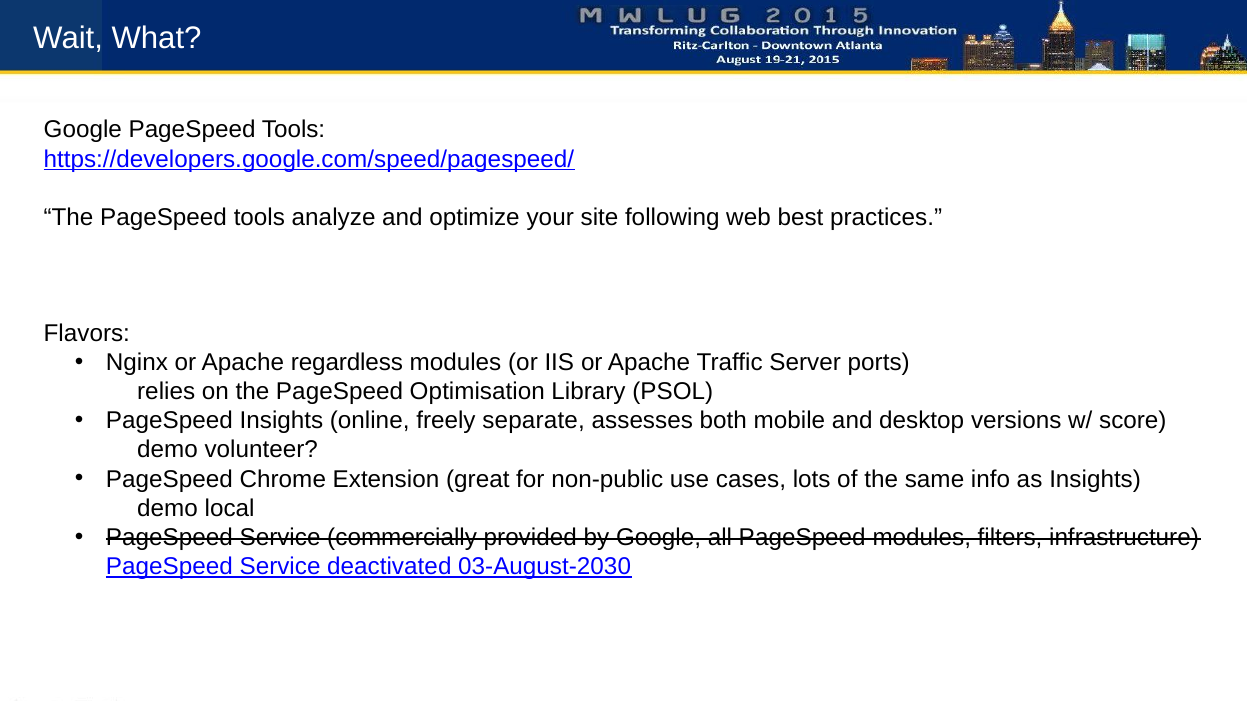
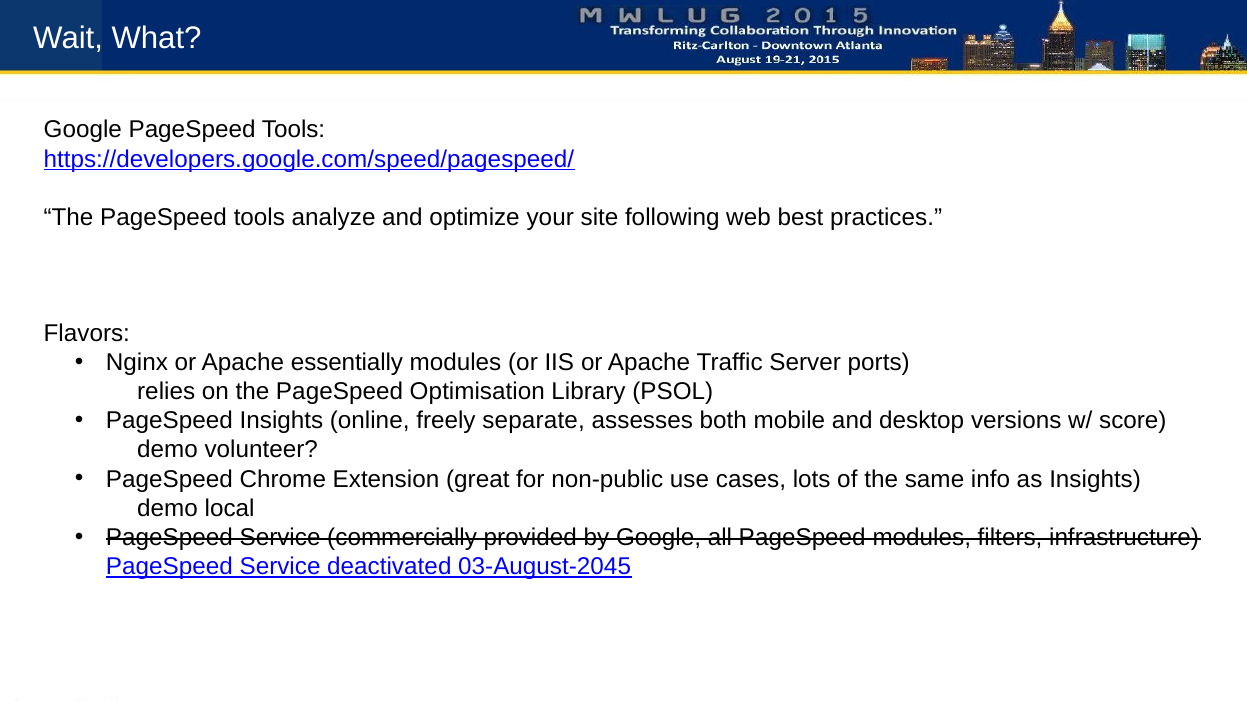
regardless: regardless -> essentially
03-August-2030: 03-August-2030 -> 03-August-2045
